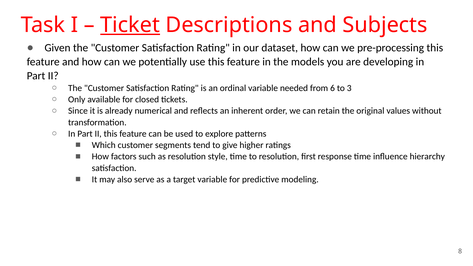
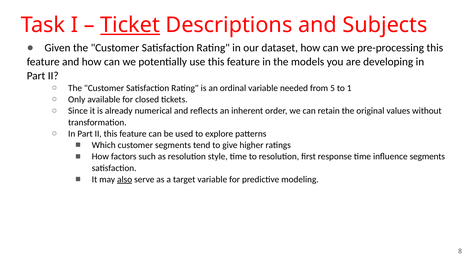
6: 6 -> 5
3: 3 -> 1
influence hierarchy: hierarchy -> segments
also underline: none -> present
